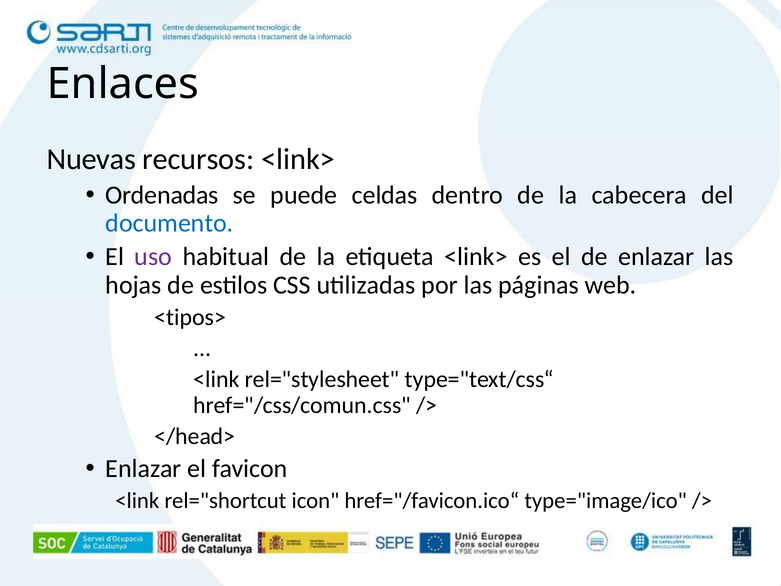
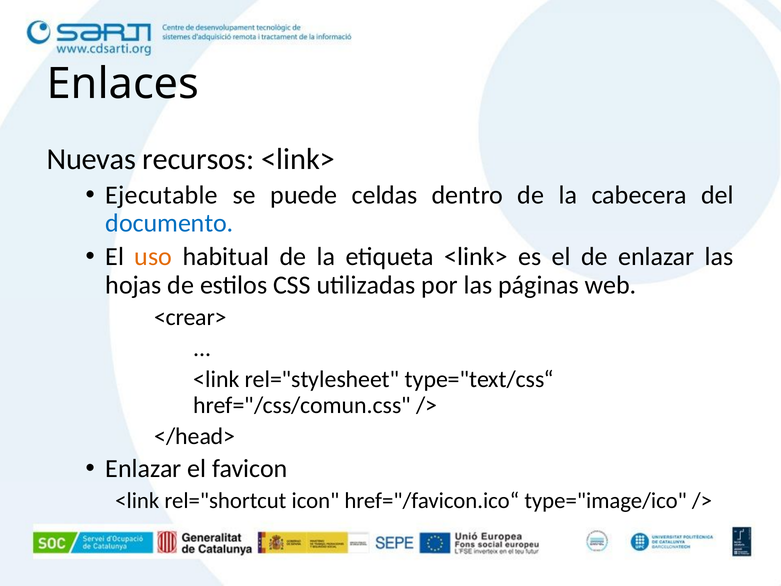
Ordenadas: Ordenadas -> Ejecutable
uso colour: purple -> orange
<tipos>: <tipos> -> <crear>
